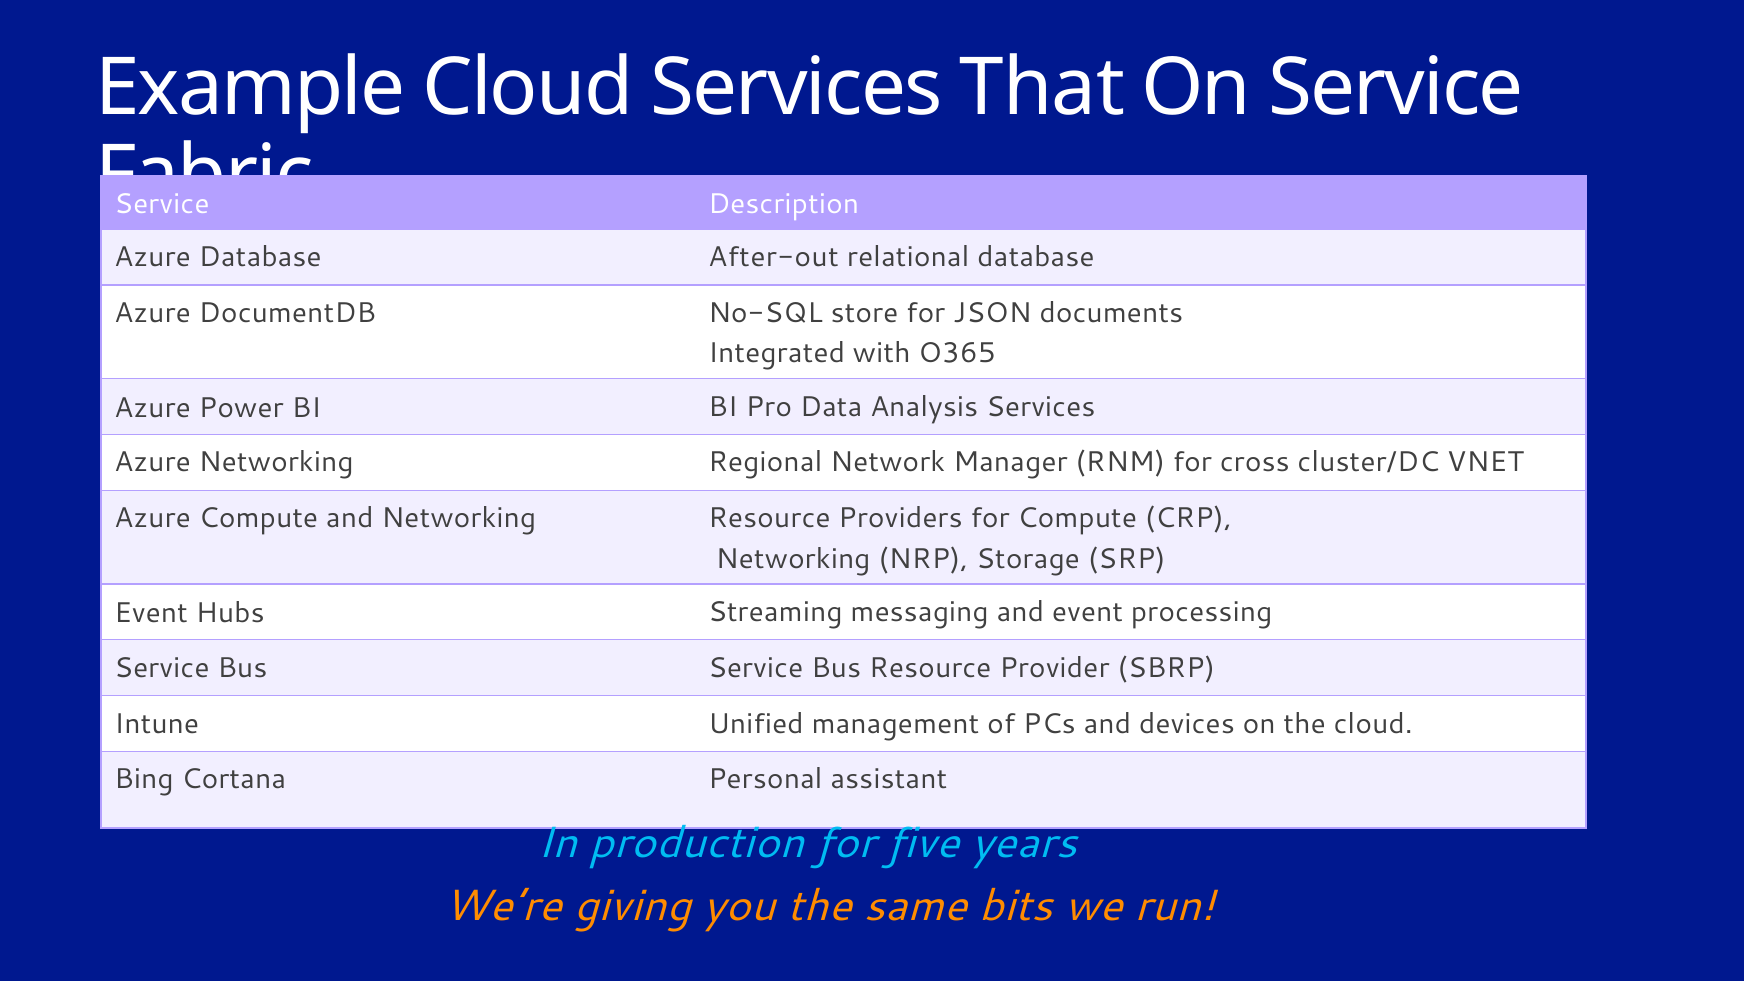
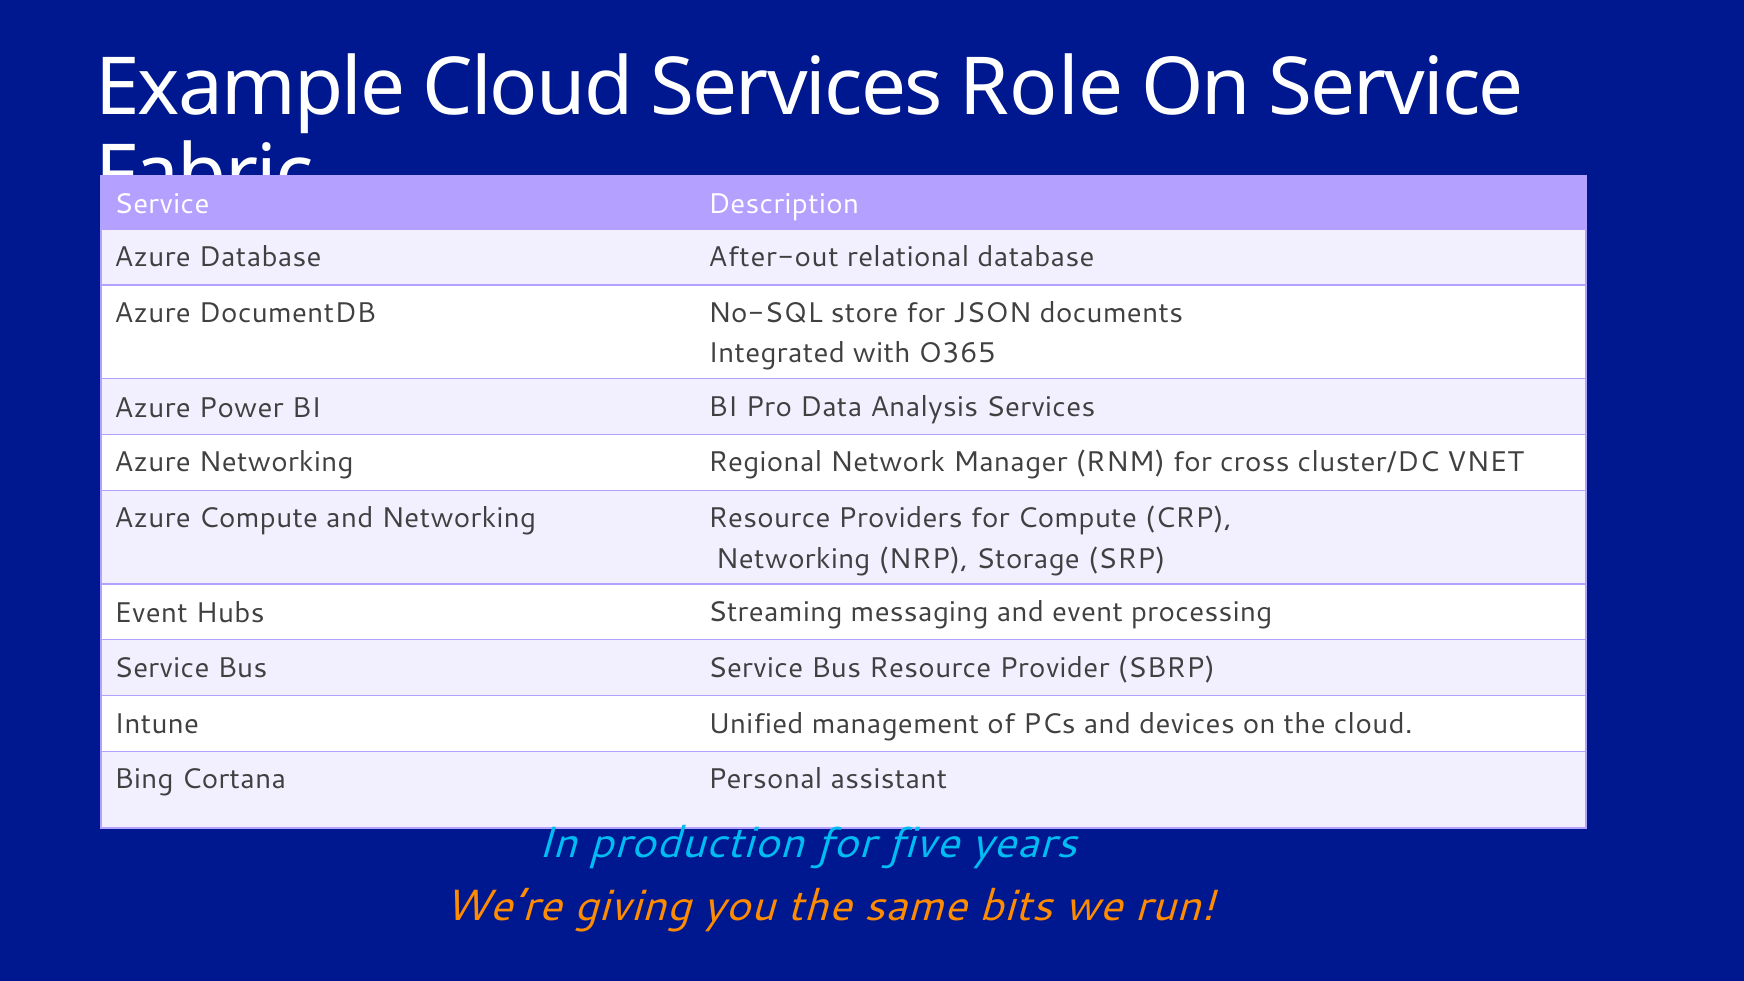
That: That -> Role
